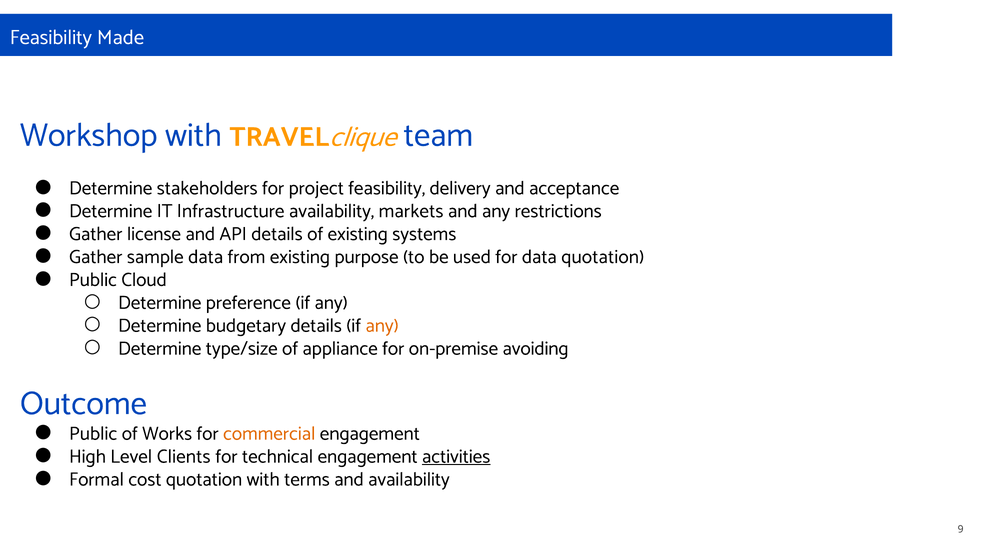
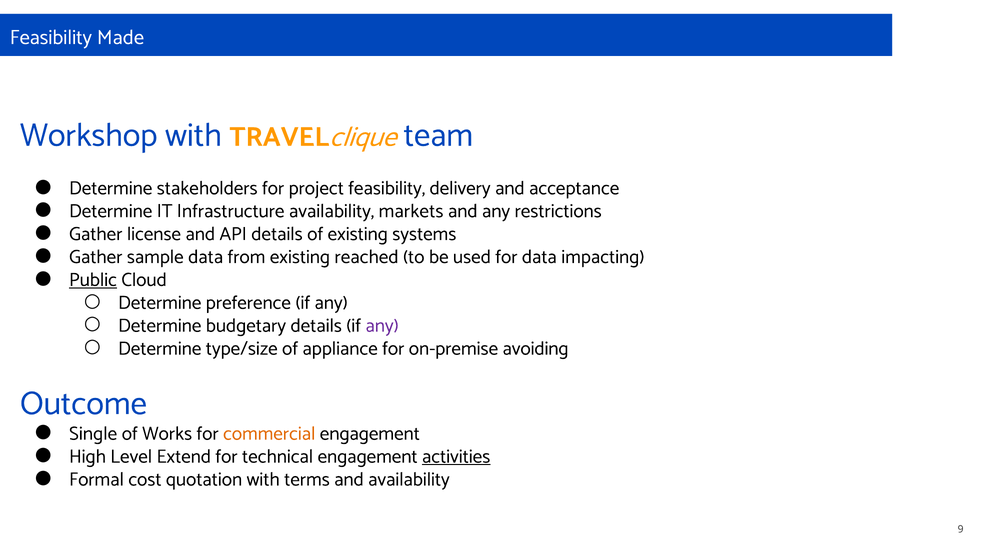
purpose: purpose -> reached
data quotation: quotation -> impacting
Public at (93, 280) underline: none -> present
any at (382, 325) colour: orange -> purple
Public at (93, 433): Public -> Single
Clients: Clients -> Extend
